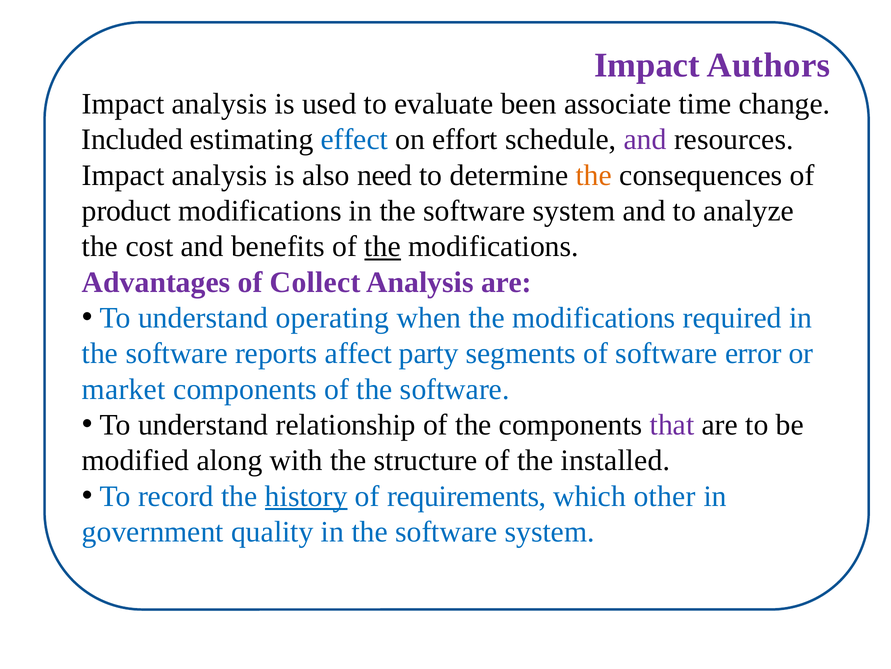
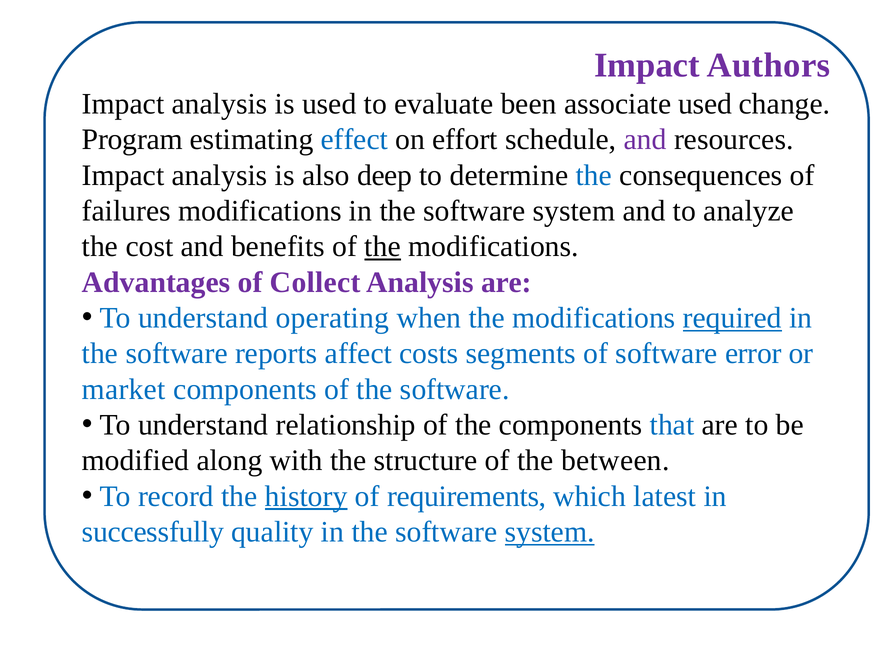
associate time: time -> used
Included: Included -> Program
need: need -> deep
the at (594, 175) colour: orange -> blue
product: product -> failures
required underline: none -> present
party: party -> costs
that colour: purple -> blue
installed: installed -> between
other: other -> latest
government: government -> successfully
system at (550, 531) underline: none -> present
